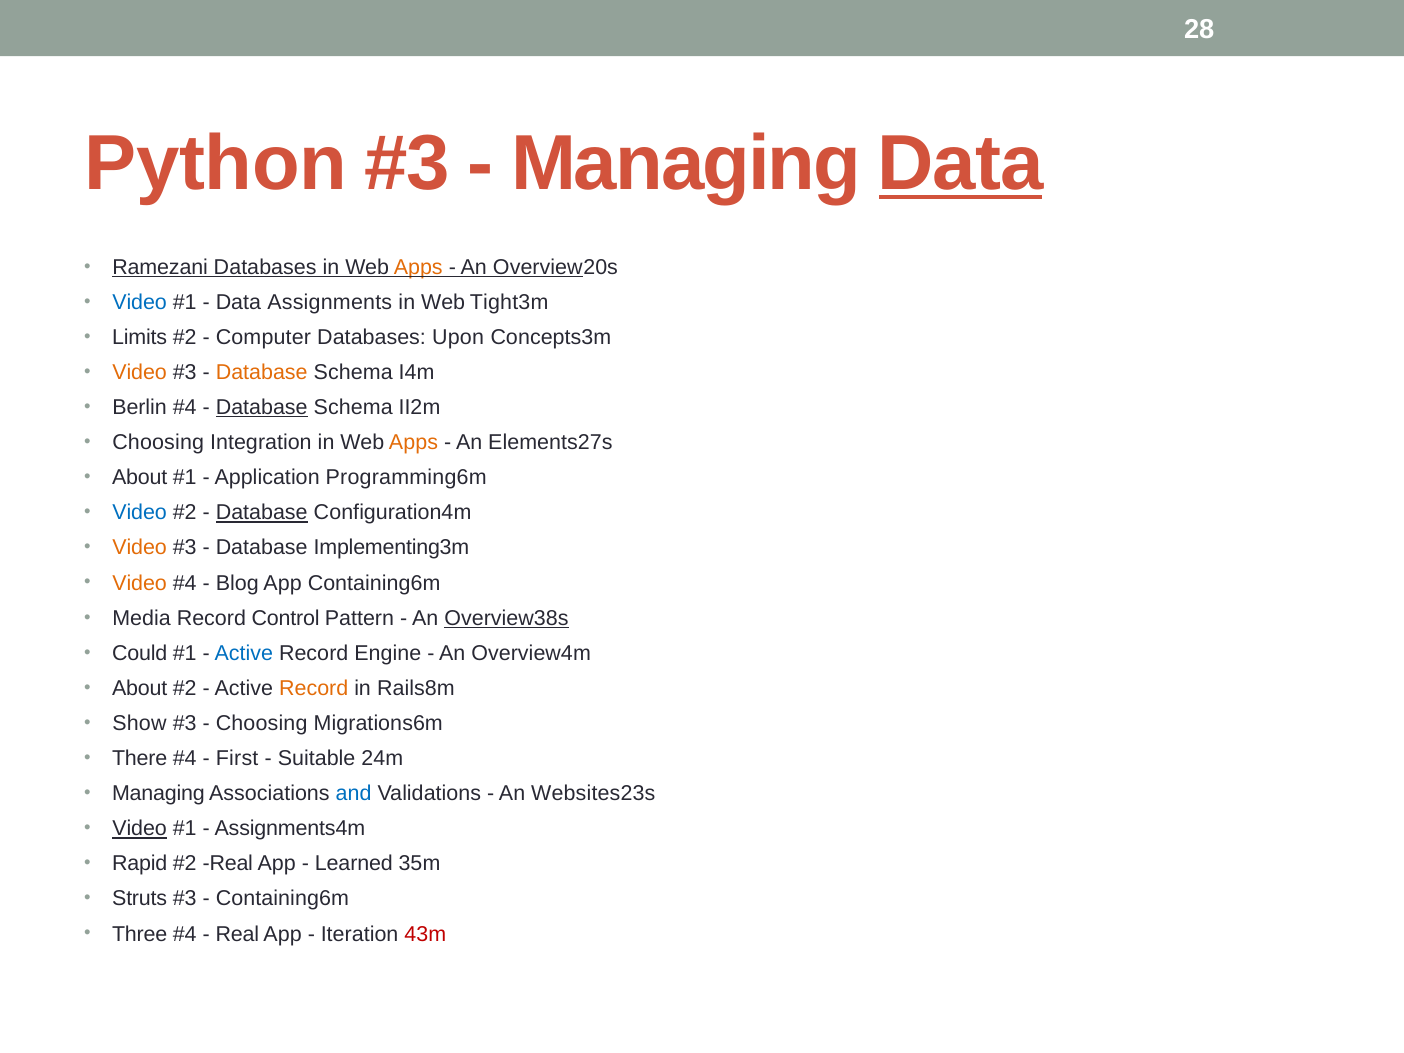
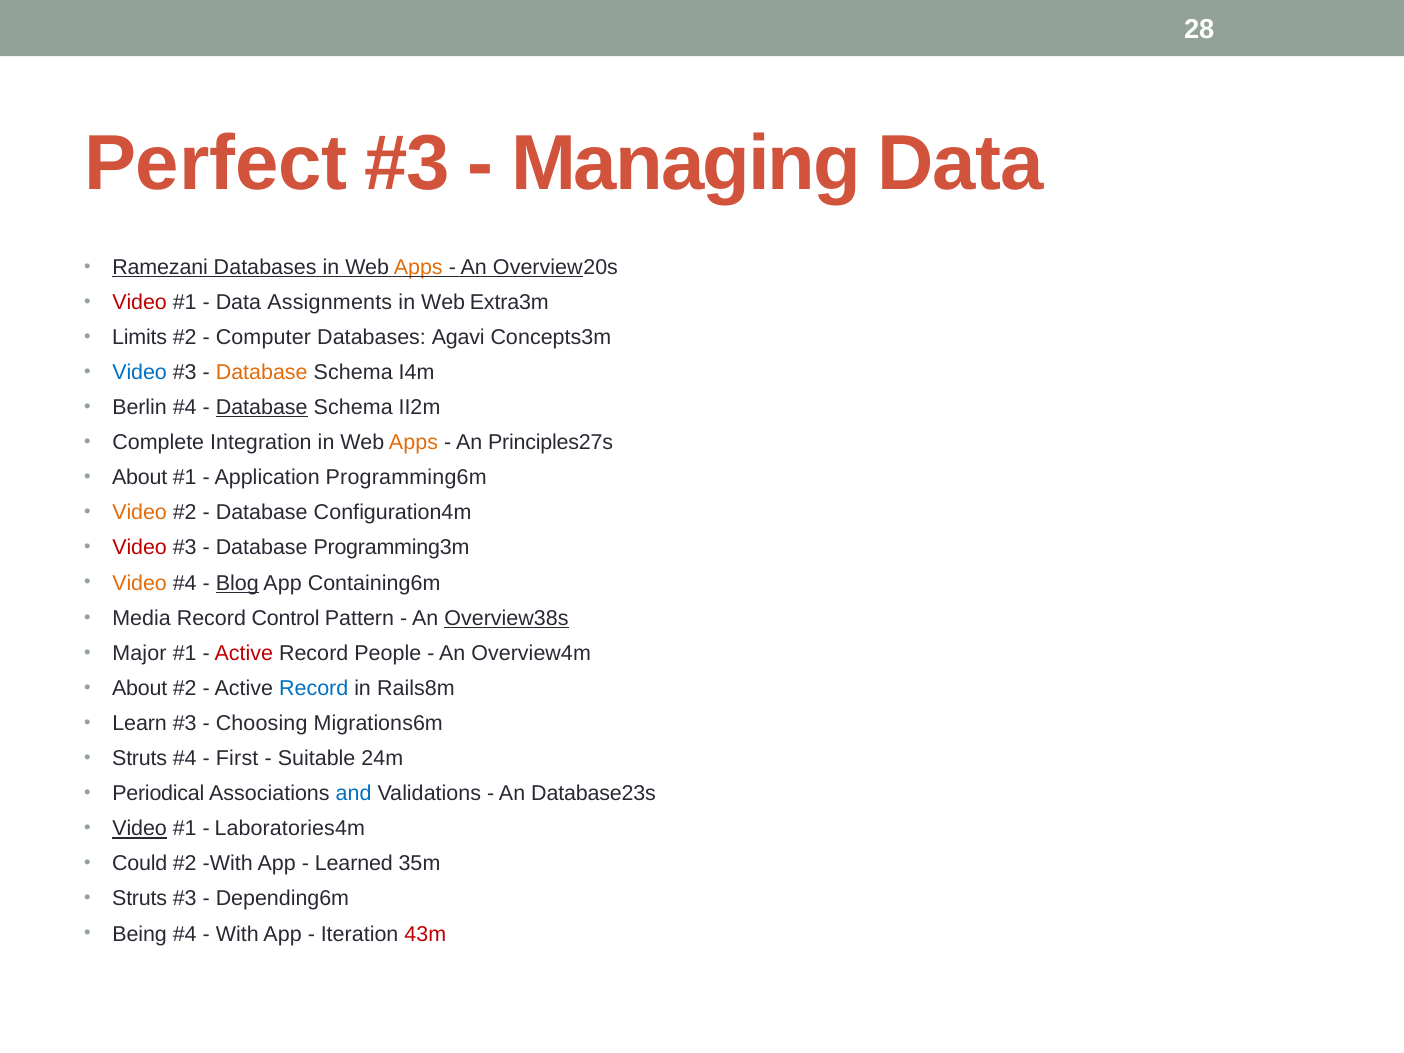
Python: Python -> Perfect
Data at (961, 163) underline: present -> none
Video at (140, 302) colour: blue -> red
Tight3m: Tight3m -> Extra3m
Upon: Upon -> Agavi
Video at (140, 372) colour: orange -> blue
Choosing at (158, 443): Choosing -> Complete
Elements27s: Elements27s -> Principles27s
Video at (140, 513) colour: blue -> orange
Database at (262, 513) underline: present -> none
Video at (140, 548) colour: orange -> red
Implementing3m: Implementing3m -> Programming3m
Blog underline: none -> present
Could: Could -> Major
Active at (244, 653) colour: blue -> red
Engine: Engine -> People
Record at (314, 688) colour: orange -> blue
Show: Show -> Learn
There at (140, 758): There -> Struts
Managing at (158, 794): Managing -> Periodical
Websites23s: Websites23s -> Database23s
Assignments4m: Assignments4m -> Laboratories4m
Rapid: Rapid -> Could
Real at (228, 864): Real -> With
Containing6m at (282, 899): Containing6m -> Depending6m
Three: Three -> Being
Real at (237, 934): Real -> With
